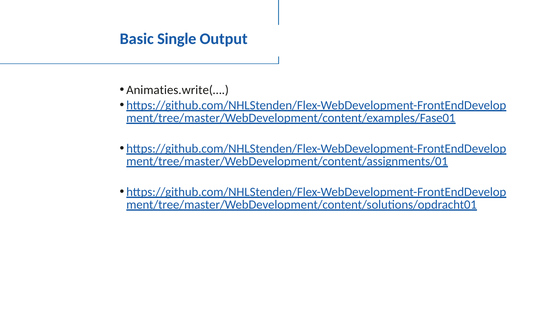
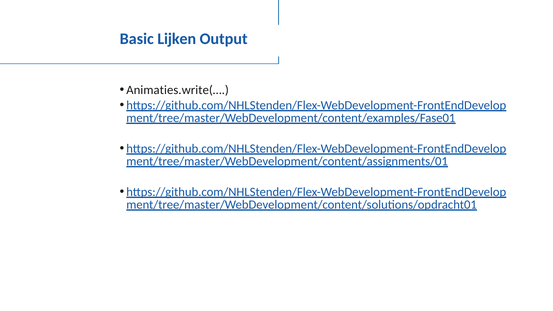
Single: Single -> Lijken
